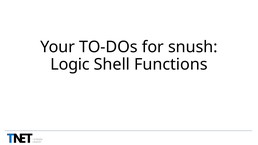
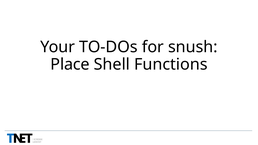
Logic: Logic -> Place
